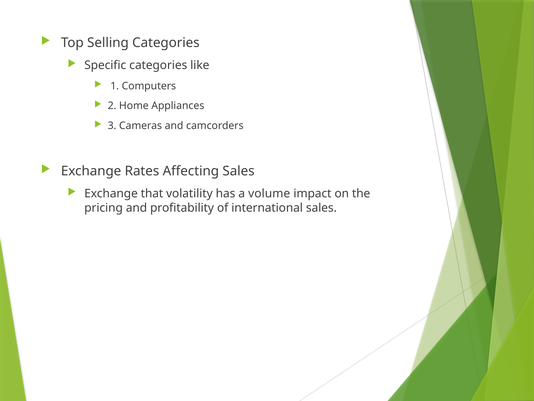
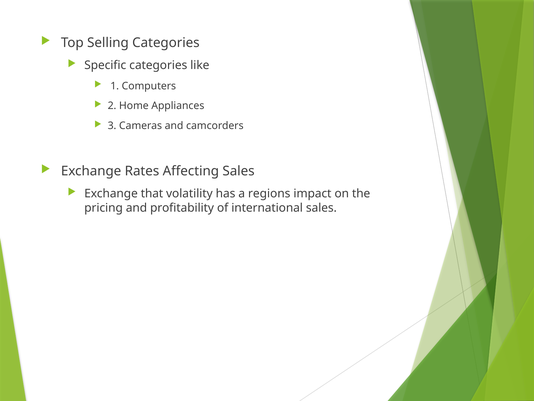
volume: volume -> regions
